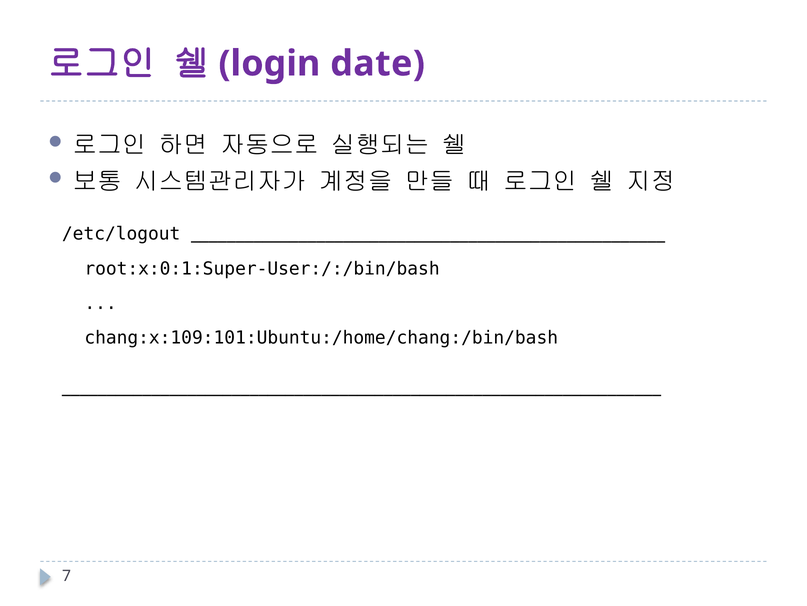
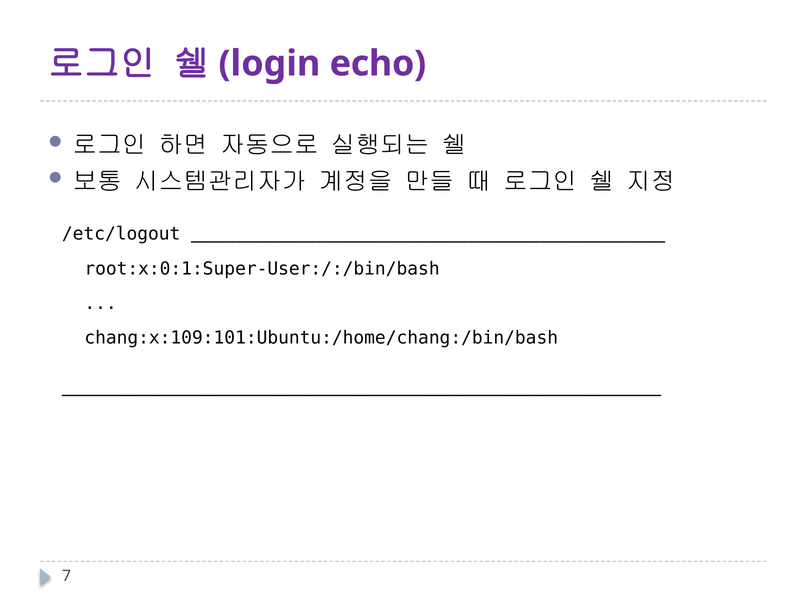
date: date -> echo
